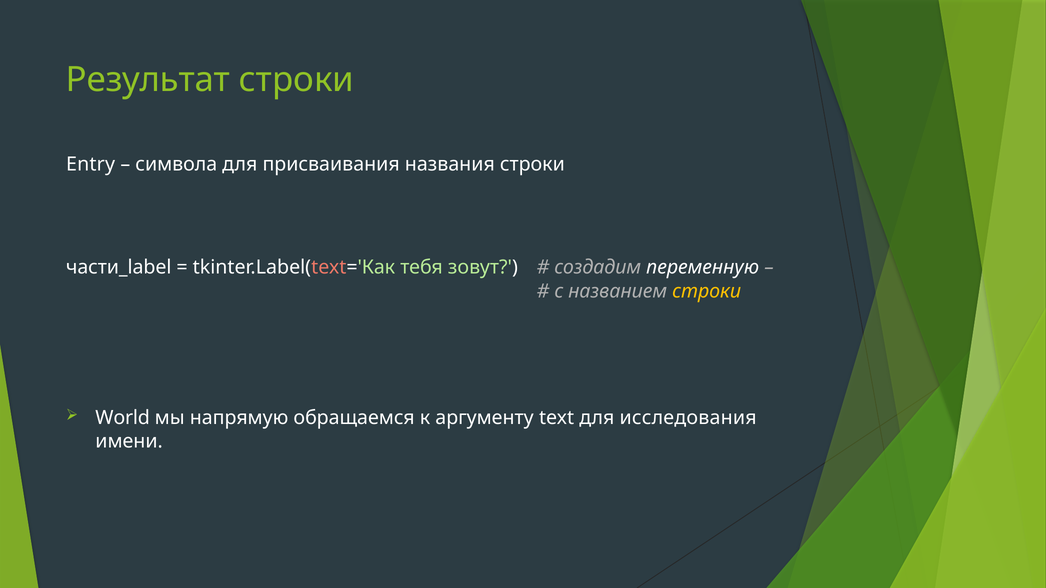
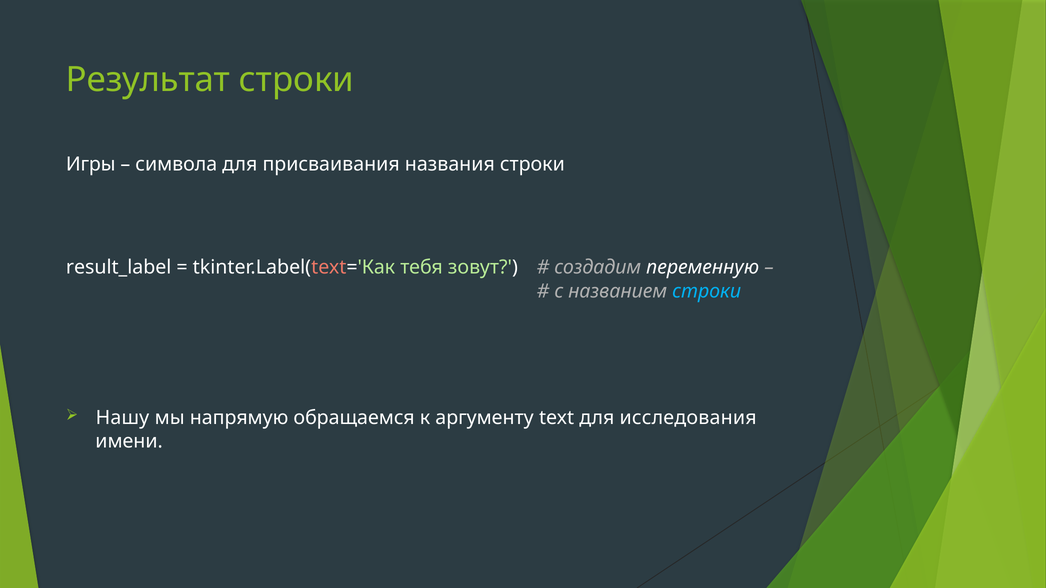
Entry: Entry -> Игры
части_label: части_label -> result_label
строки at (707, 291) colour: yellow -> light blue
World: World -> Нашу
